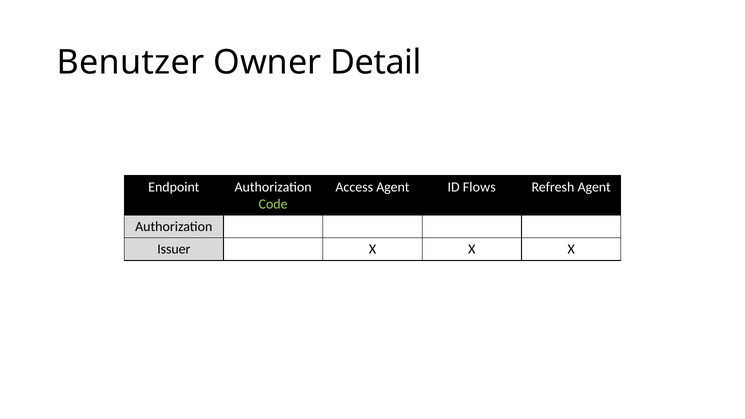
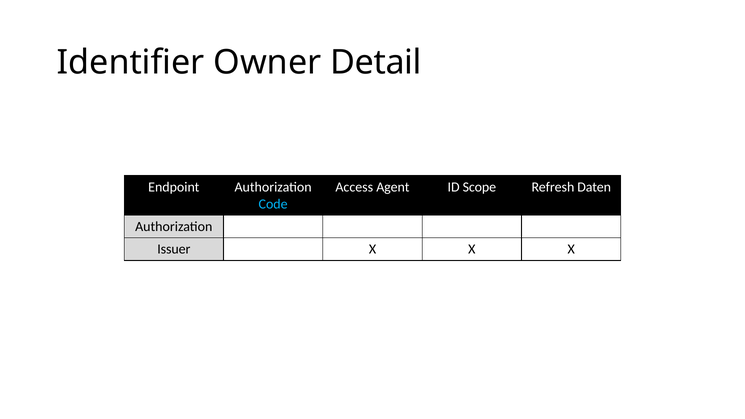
Benutzer: Benutzer -> Identifier
Flows: Flows -> Scope
Refresh Agent: Agent -> Daten
Code colour: light green -> light blue
